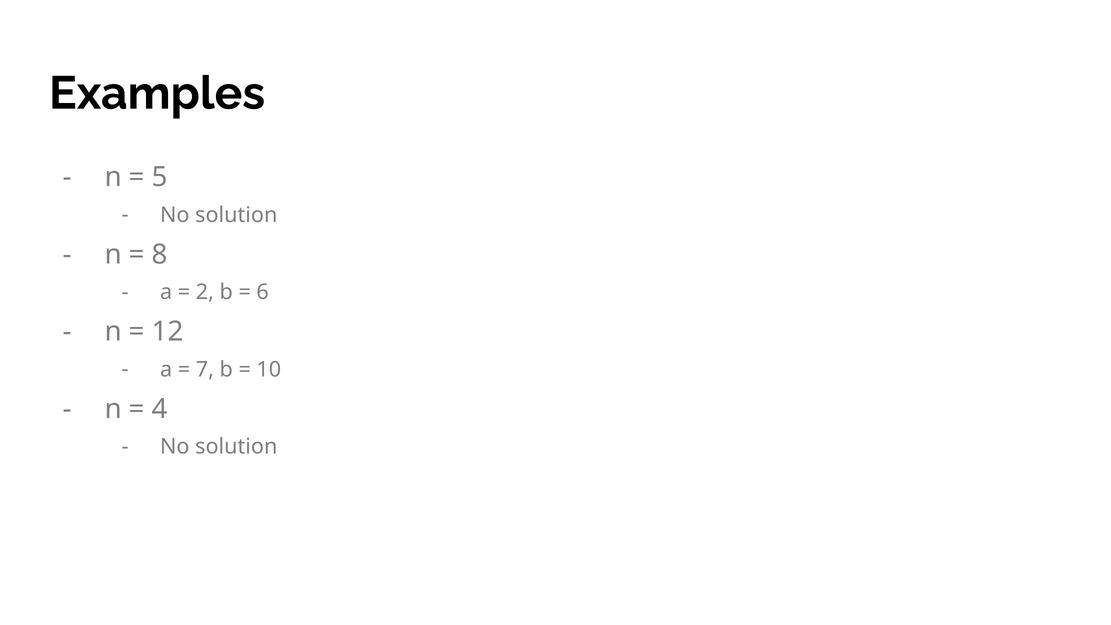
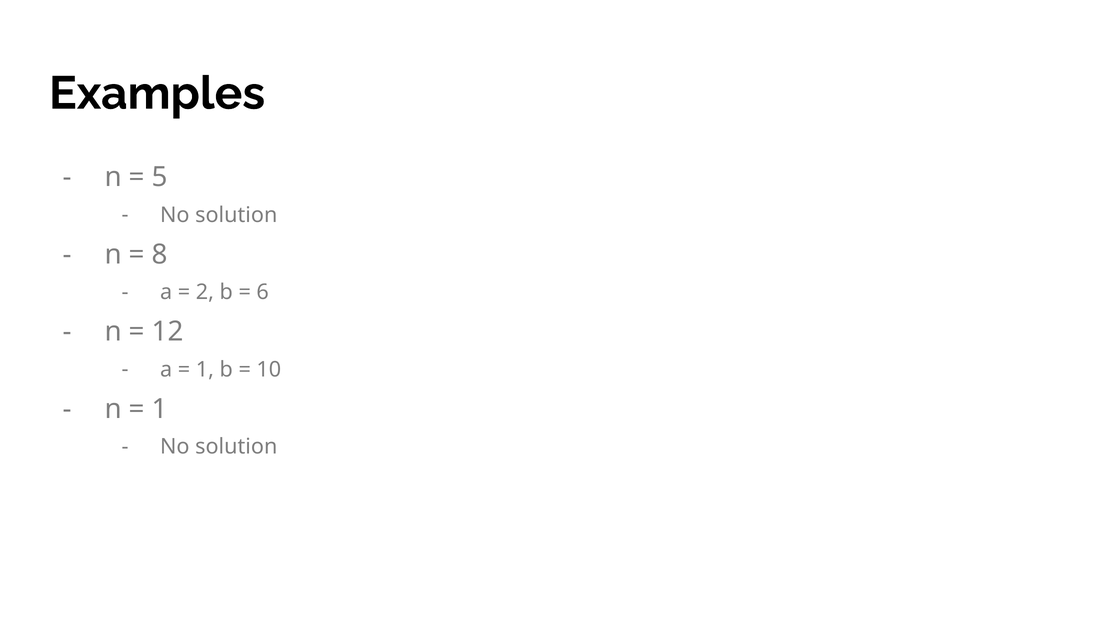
7 at (205, 369): 7 -> 1
4 at (160, 409): 4 -> 1
